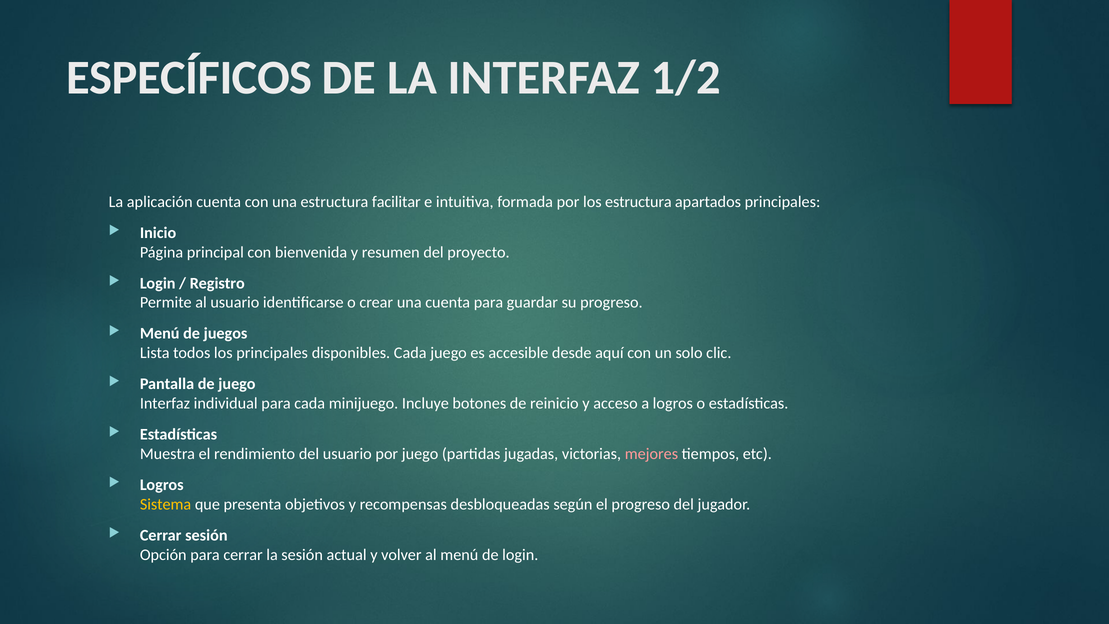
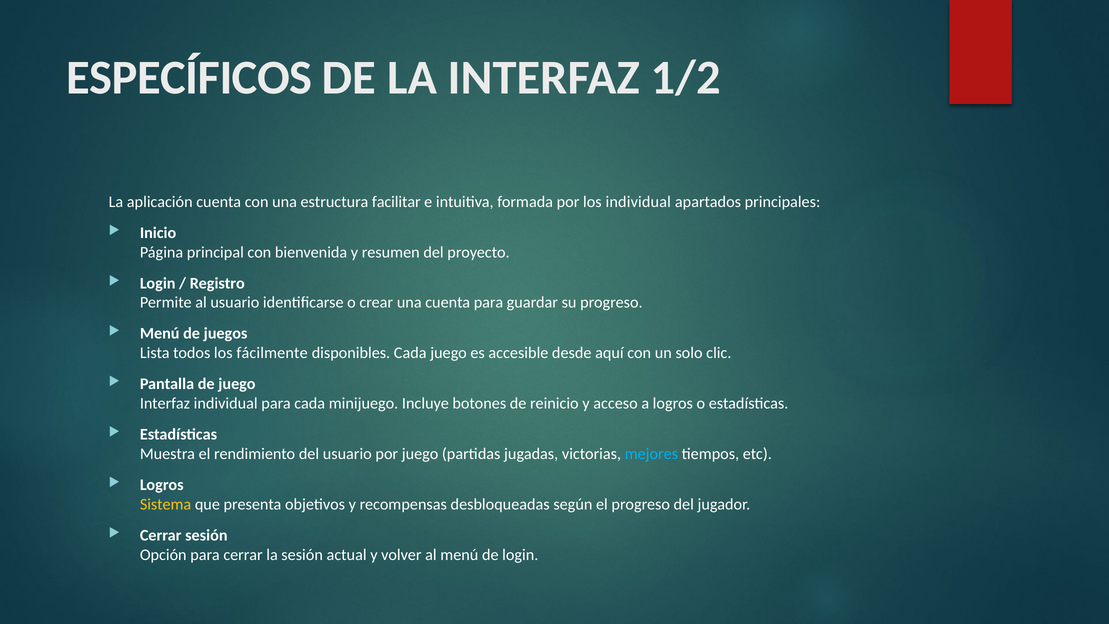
los estructura: estructura -> individual
los principales: principales -> fácilmente
mejores colour: pink -> light blue
